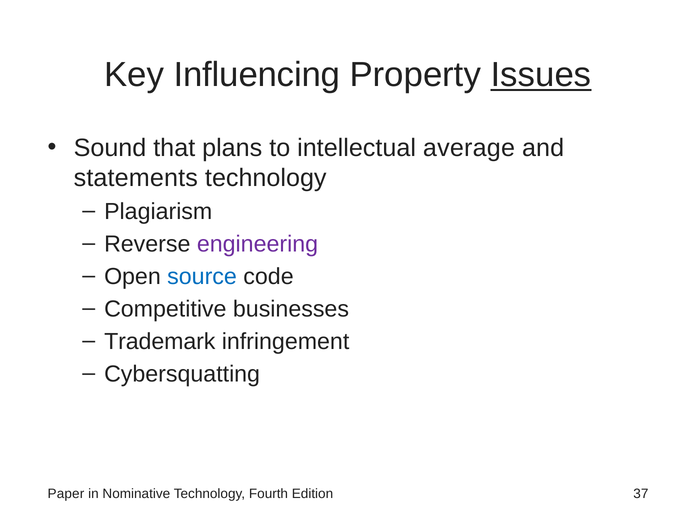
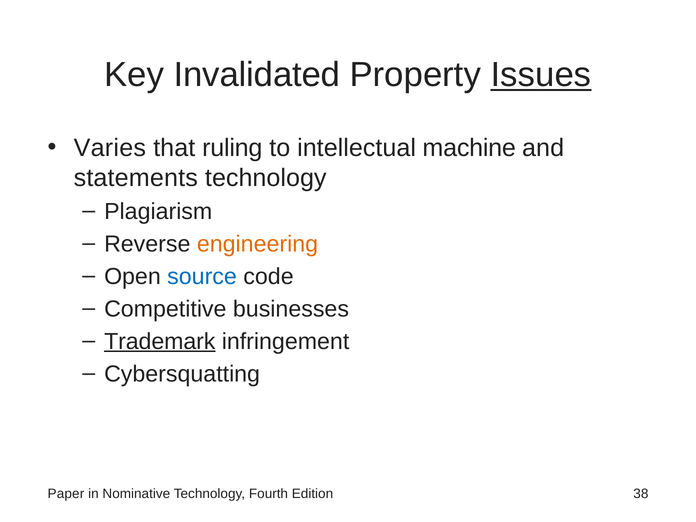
Influencing: Influencing -> Invalidated
Sound: Sound -> Varies
plans: plans -> ruling
average: average -> machine
engineering colour: purple -> orange
Trademark underline: none -> present
37: 37 -> 38
